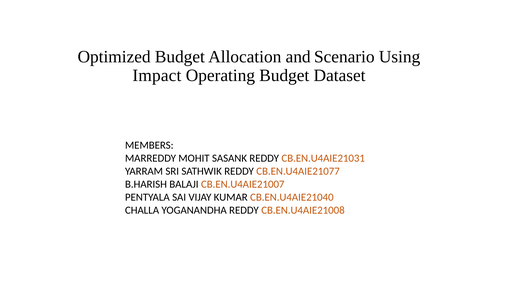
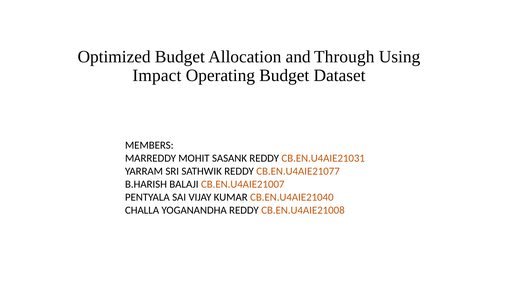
Scenario: Scenario -> Through
